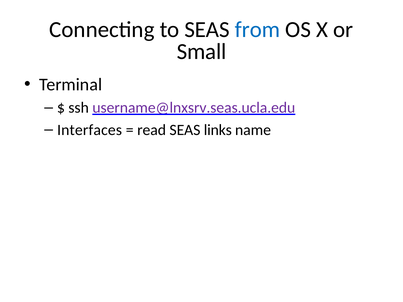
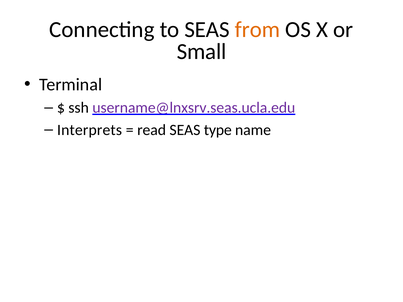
from colour: blue -> orange
Interfaces: Interfaces -> Interprets
links: links -> type
